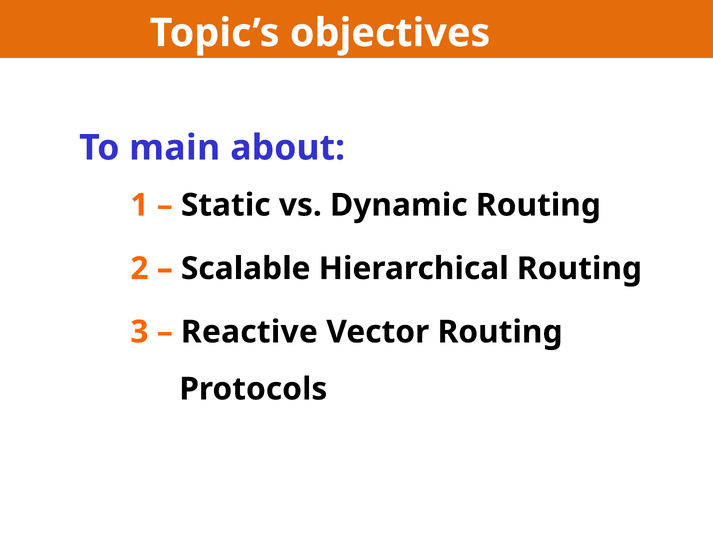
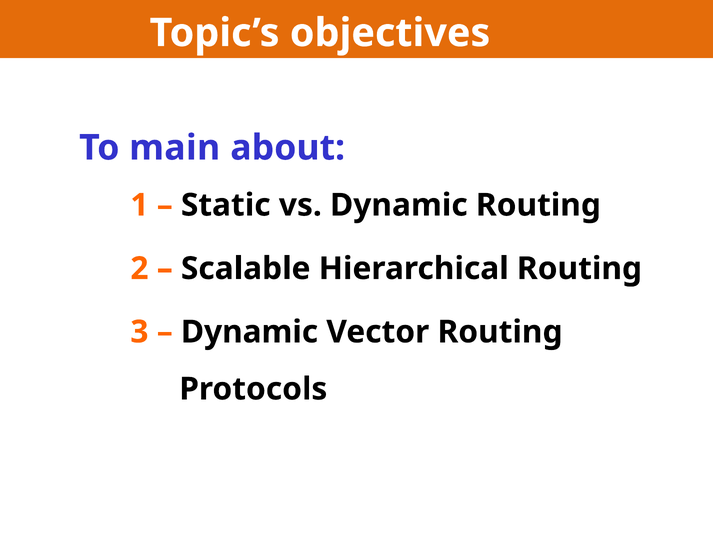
Reactive at (249, 332): Reactive -> Dynamic
